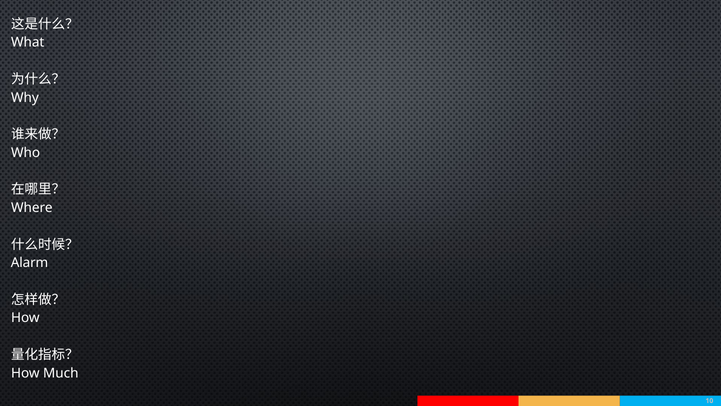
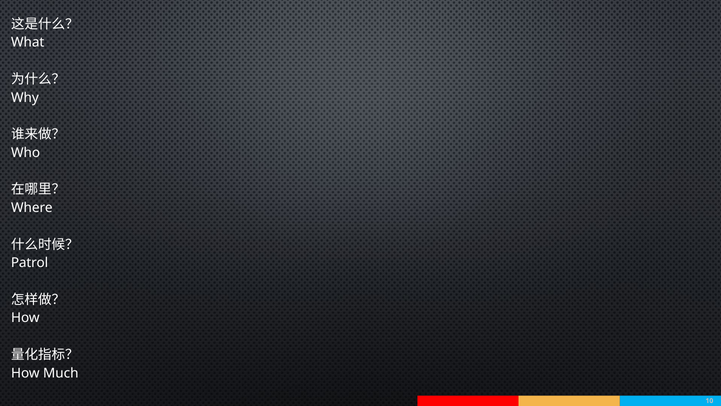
Alarm: Alarm -> Patrol
